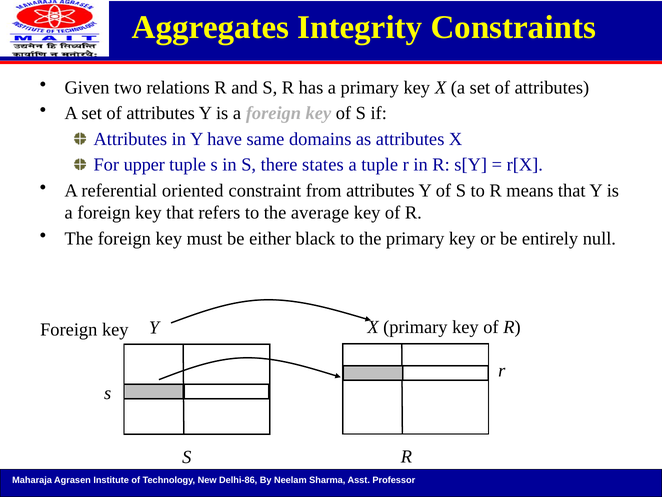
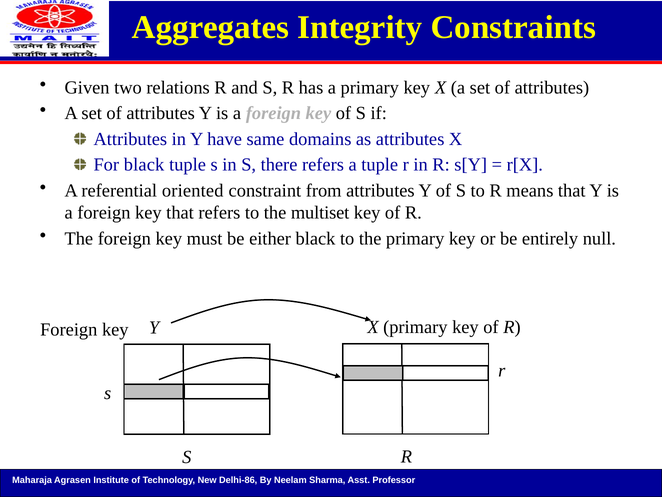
For upper: upper -> black
there states: states -> refers
average: average -> multiset
